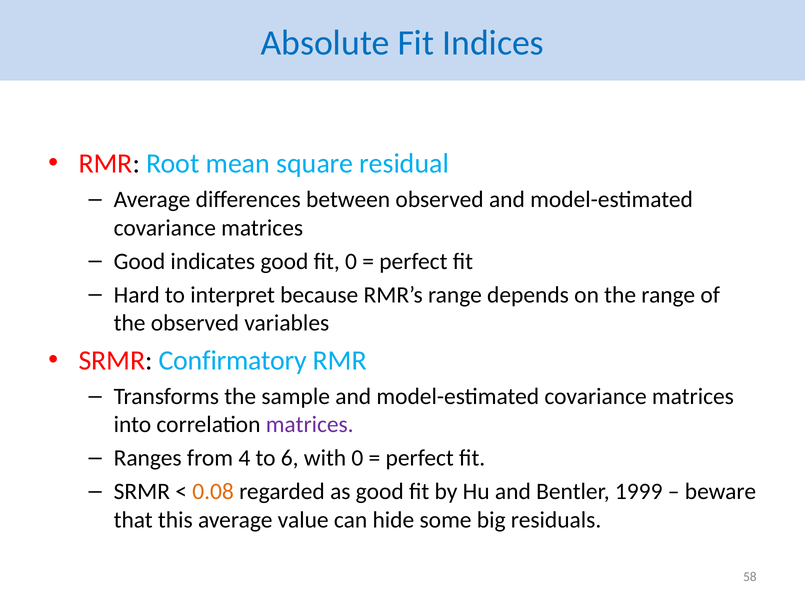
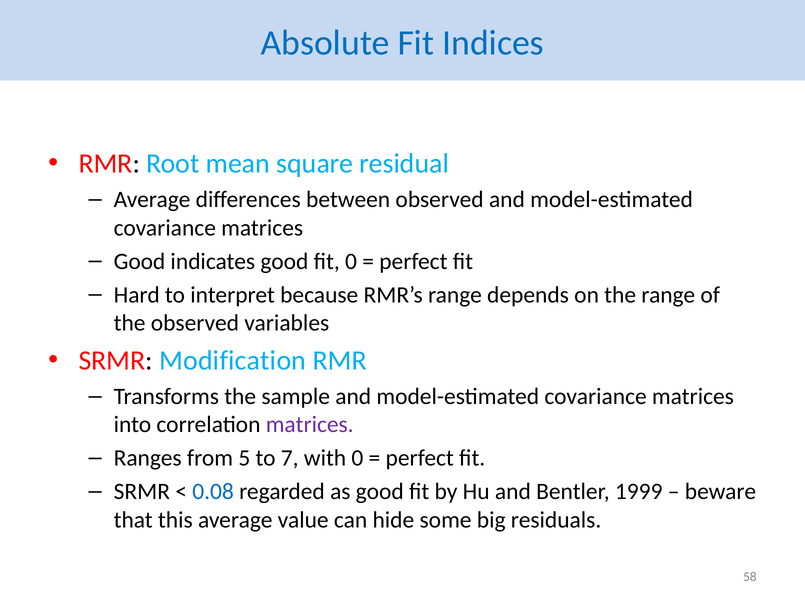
Confirmatory: Confirmatory -> Modification
4: 4 -> 5
6: 6 -> 7
0.08 colour: orange -> blue
